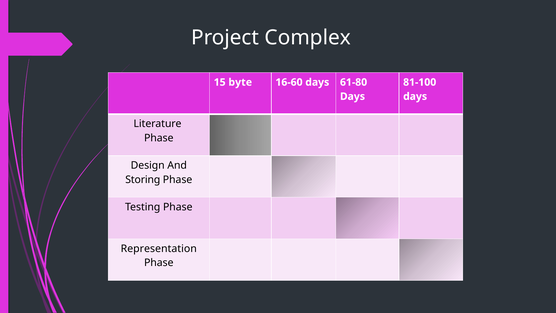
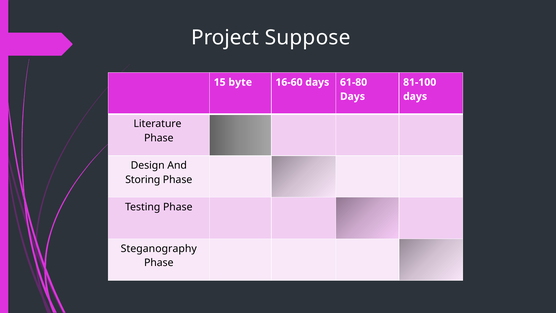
Complex: Complex -> Suppose
Representation: Representation -> Steganography
